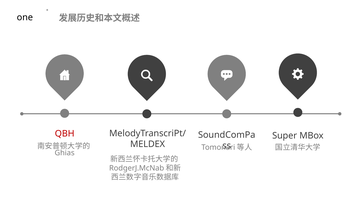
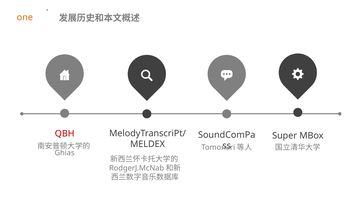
one colour: black -> orange
